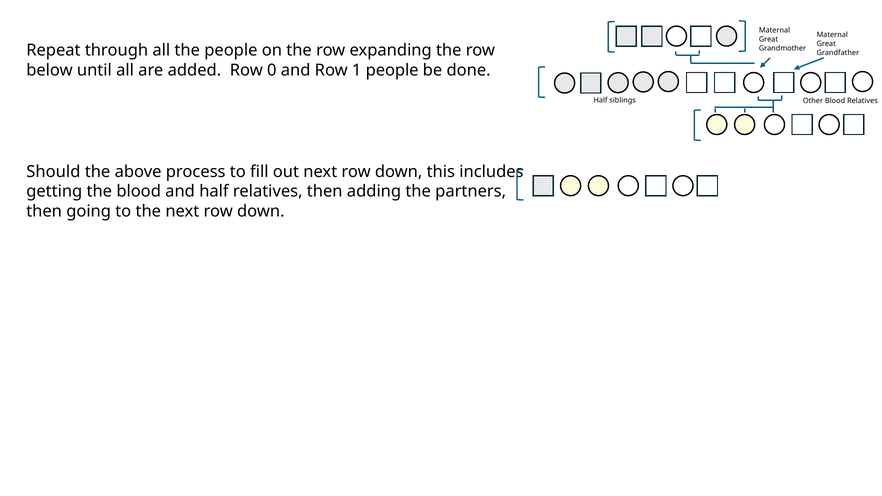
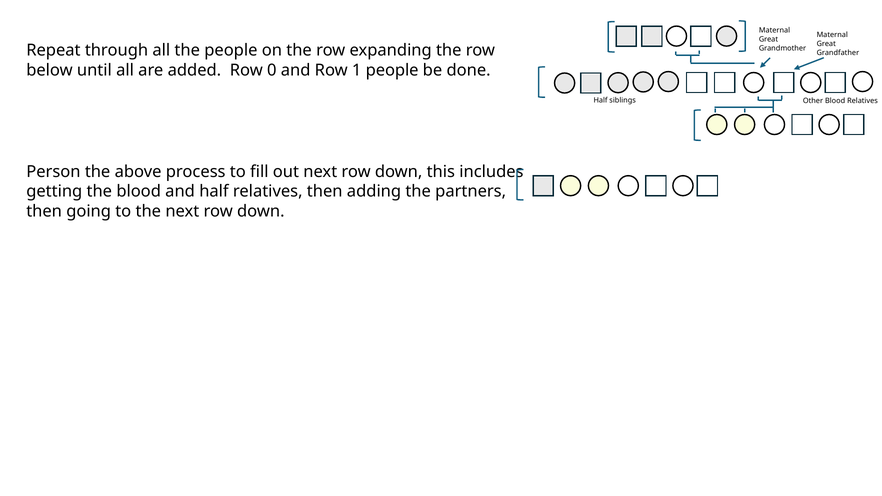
Should: Should -> Person
